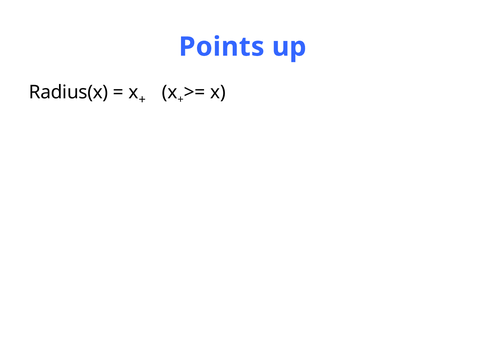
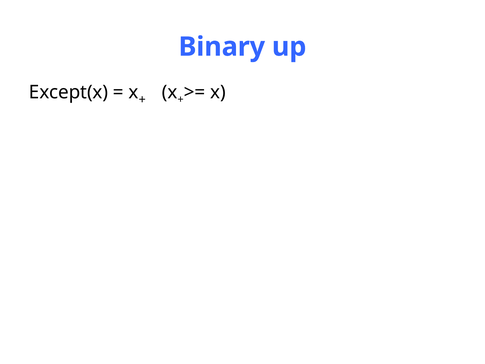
Points: Points -> Binary
Radius(x: Radius(x -> Except(x
